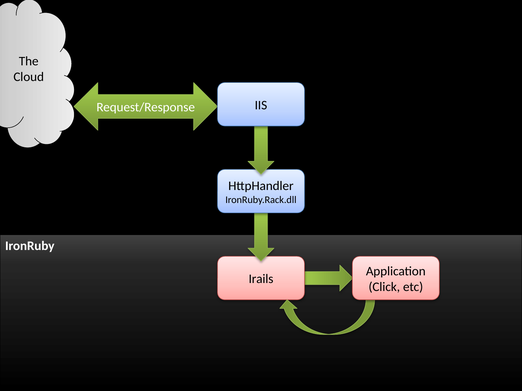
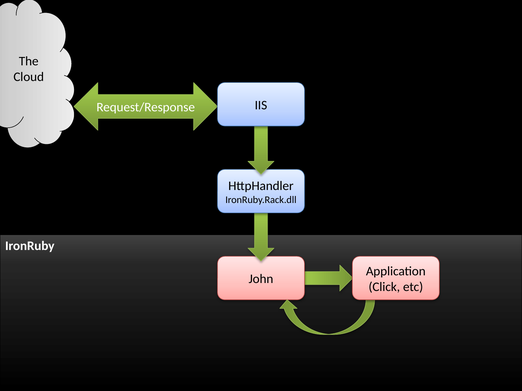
Irails: Irails -> John
